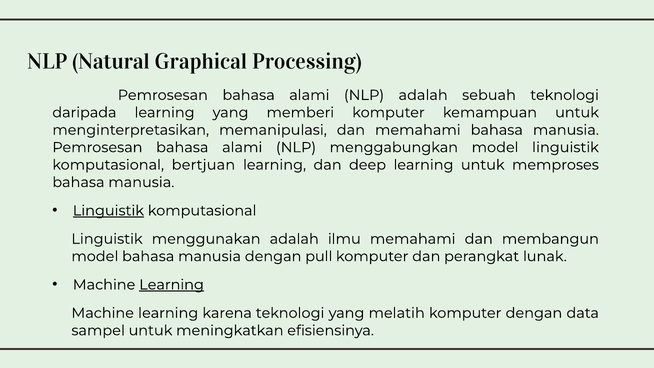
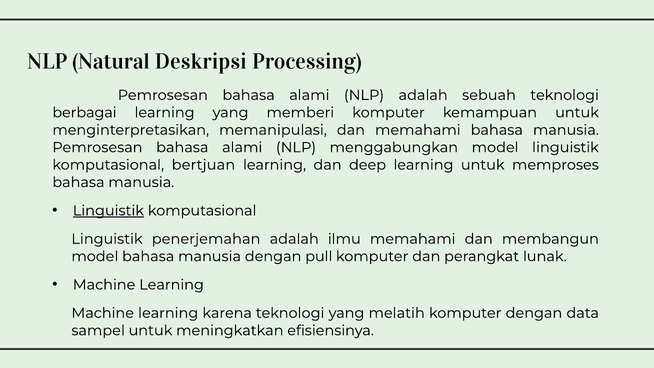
Graphical: Graphical -> Deskripsi
daripada: daripada -> berbagai
menggunakan: menggunakan -> penerjemahan
Learning at (172, 285) underline: present -> none
